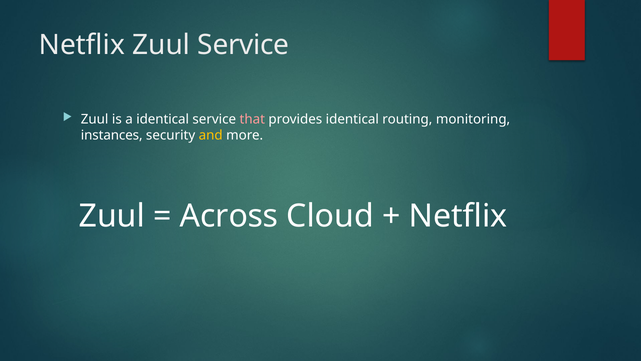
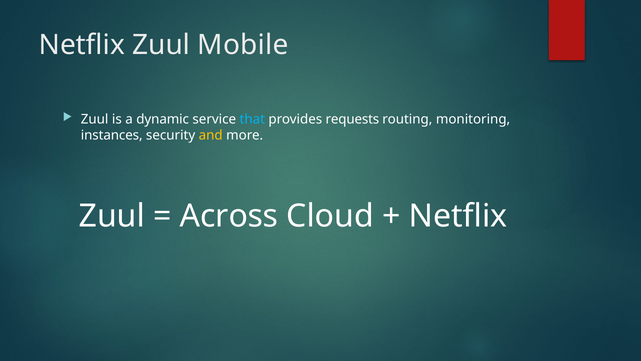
Zuul Service: Service -> Mobile
a identical: identical -> dynamic
that colour: pink -> light blue
provides identical: identical -> requests
